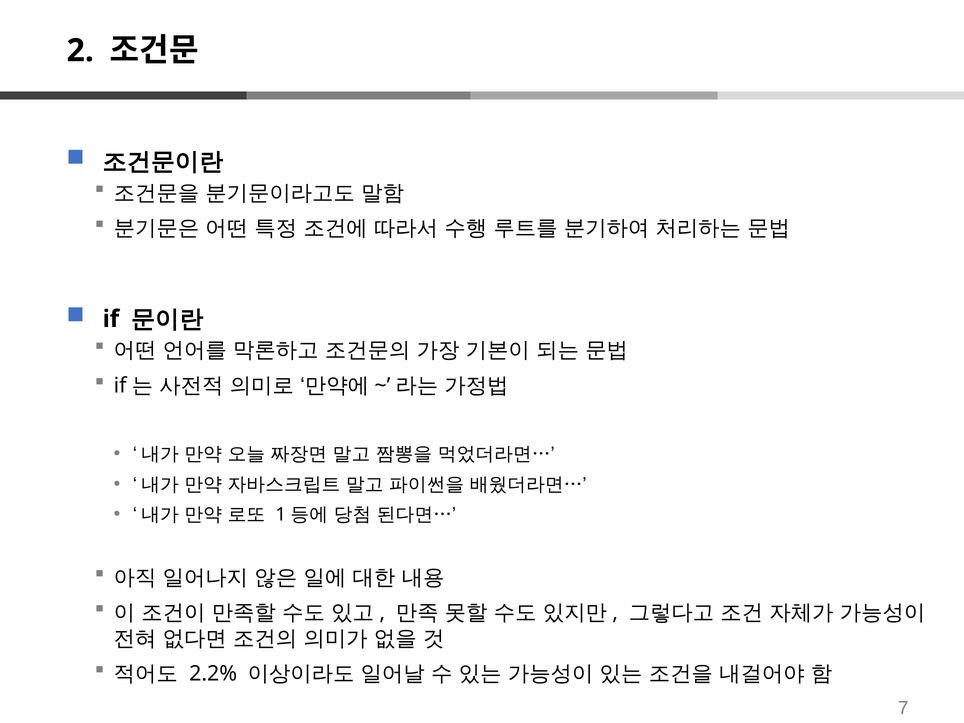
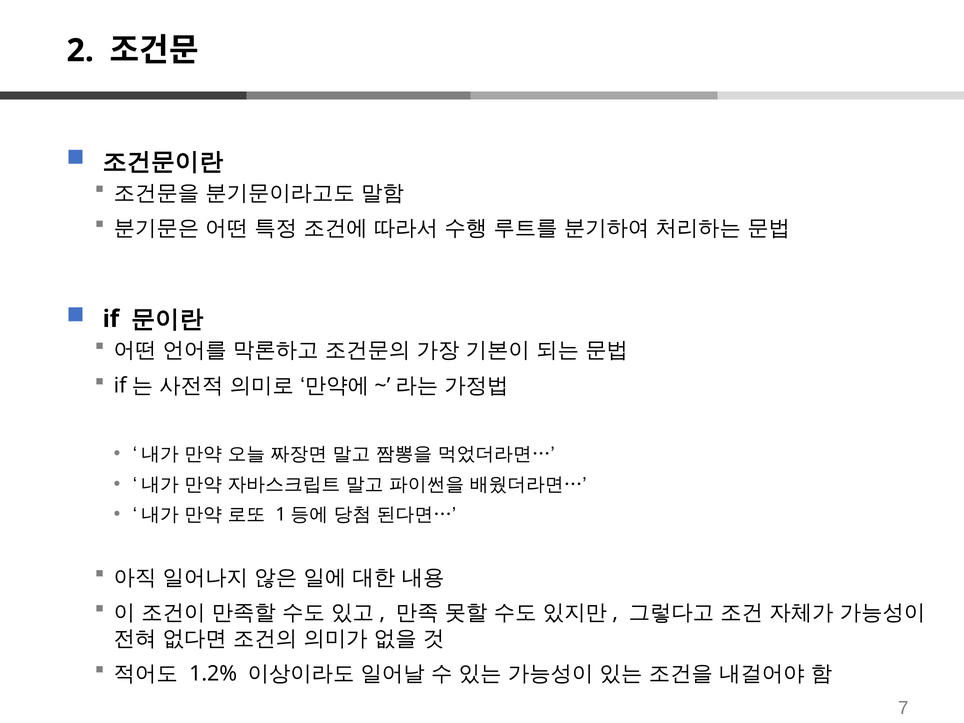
2.2%: 2.2% -> 1.2%
